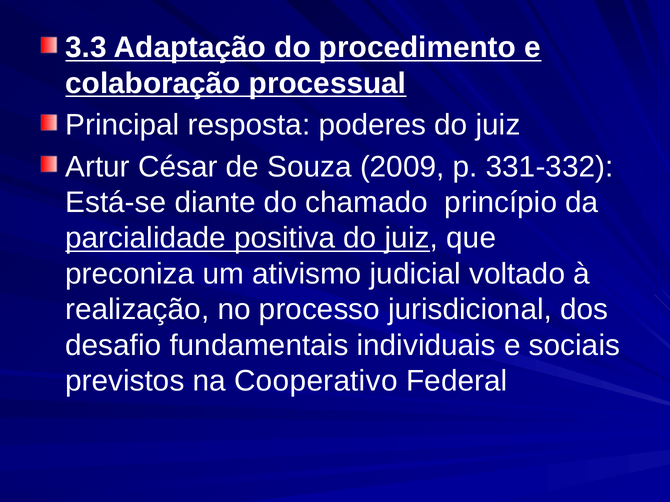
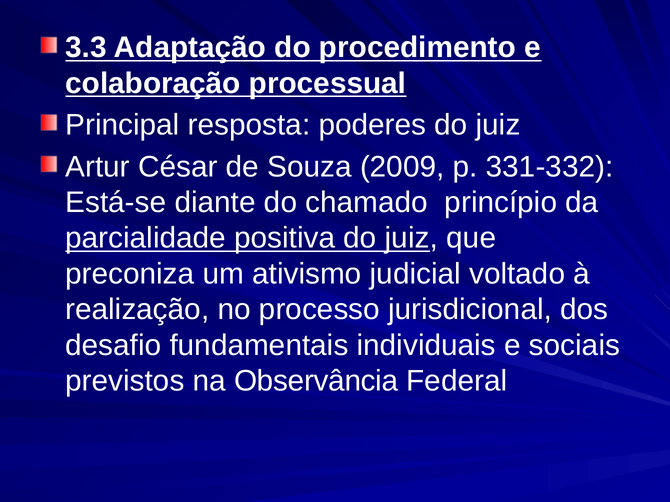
Cooperativo: Cooperativo -> Observância
